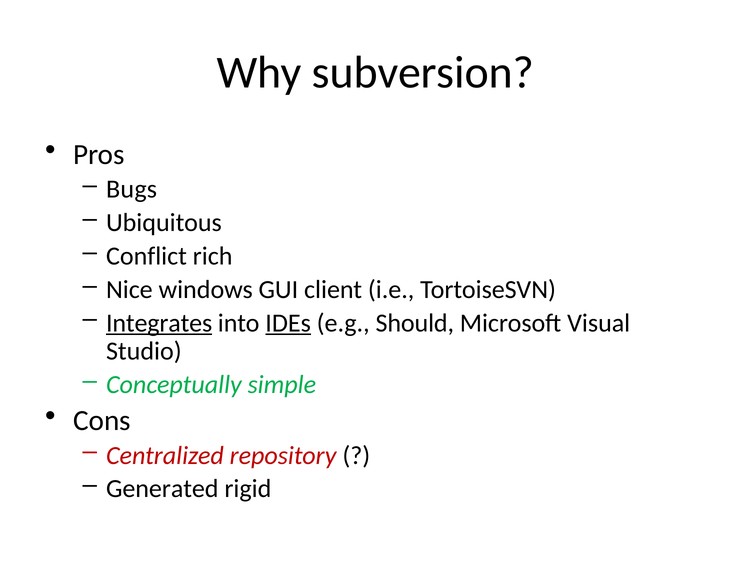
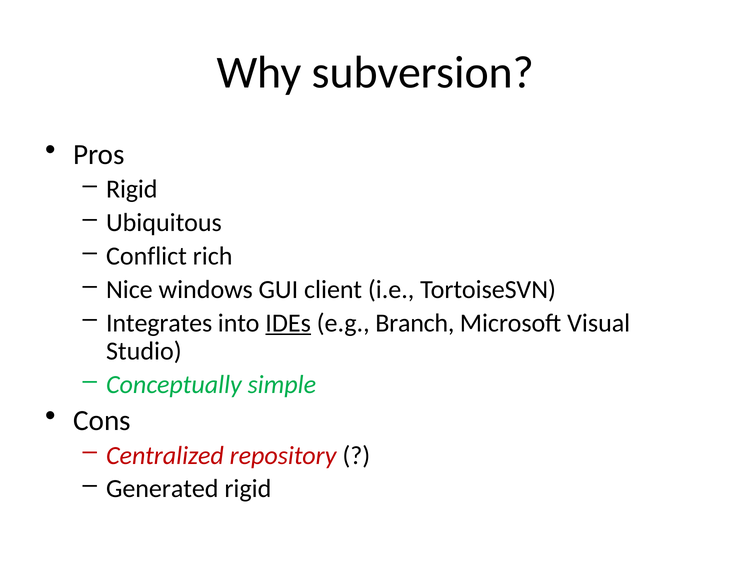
Bugs at (132, 189): Bugs -> Rigid
Integrates underline: present -> none
Should: Should -> Branch
